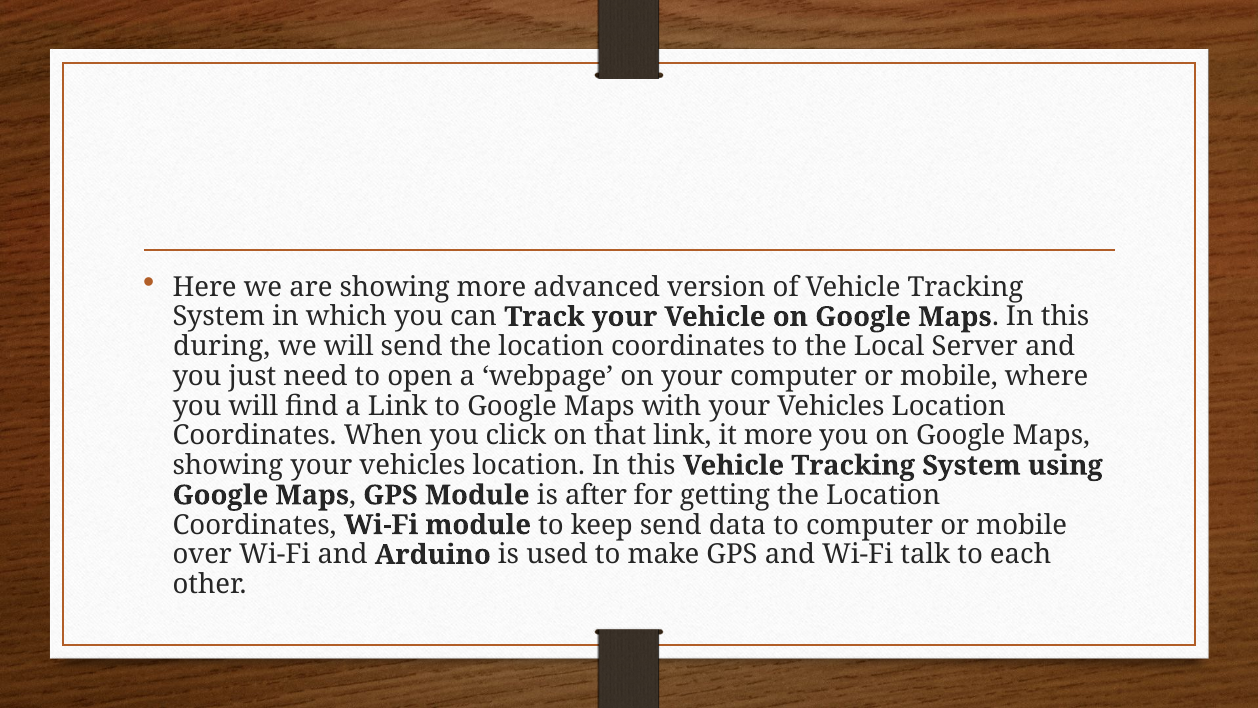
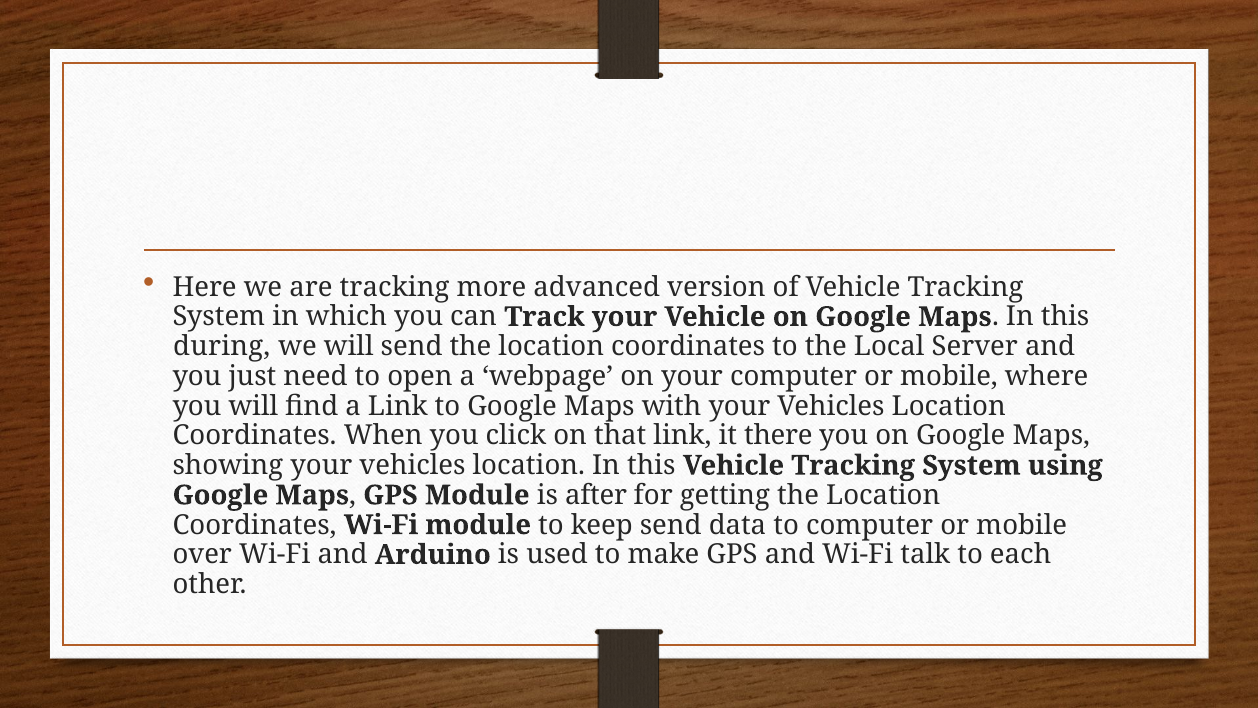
are showing: showing -> tracking
it more: more -> there
